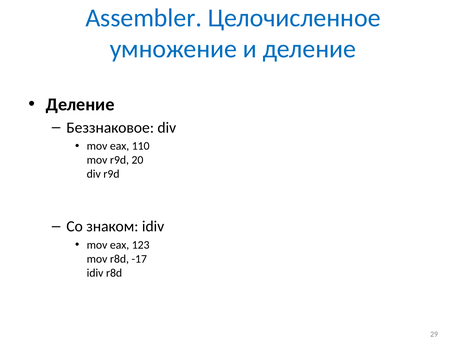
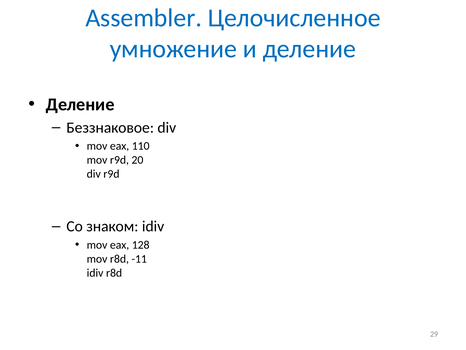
123: 123 -> 128
-17: -17 -> -11
